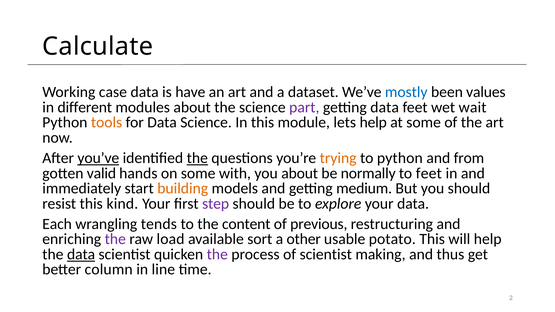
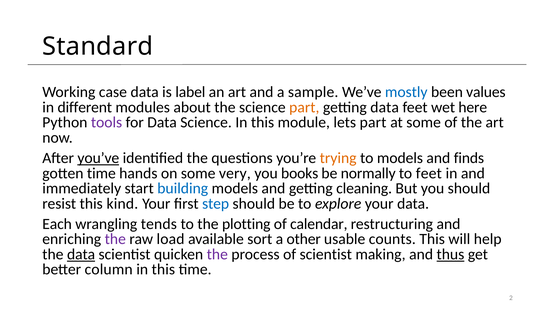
Calculate: Calculate -> Standard
have: have -> label
dataset: dataset -> sample
part at (304, 107) colour: purple -> orange
wait: wait -> here
tools colour: orange -> purple
lets help: help -> part
the at (197, 158) underline: present -> none
to python: python -> models
from: from -> finds
gotten valid: valid -> time
with: with -> very
you about: about -> books
building colour: orange -> blue
medium: medium -> cleaning
step colour: purple -> blue
content: content -> plotting
previous: previous -> calendar
potato: potato -> counts
thus underline: none -> present
line at (163, 270): line -> this
